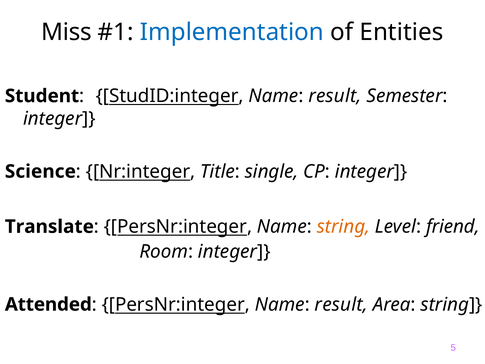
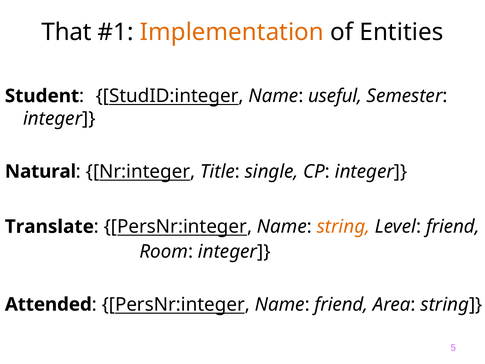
Miss: Miss -> That
Implementation colour: blue -> orange
StudID:integer Name result: result -> useful
Science: Science -> Natural
PersNr:integer Name result: result -> friend
